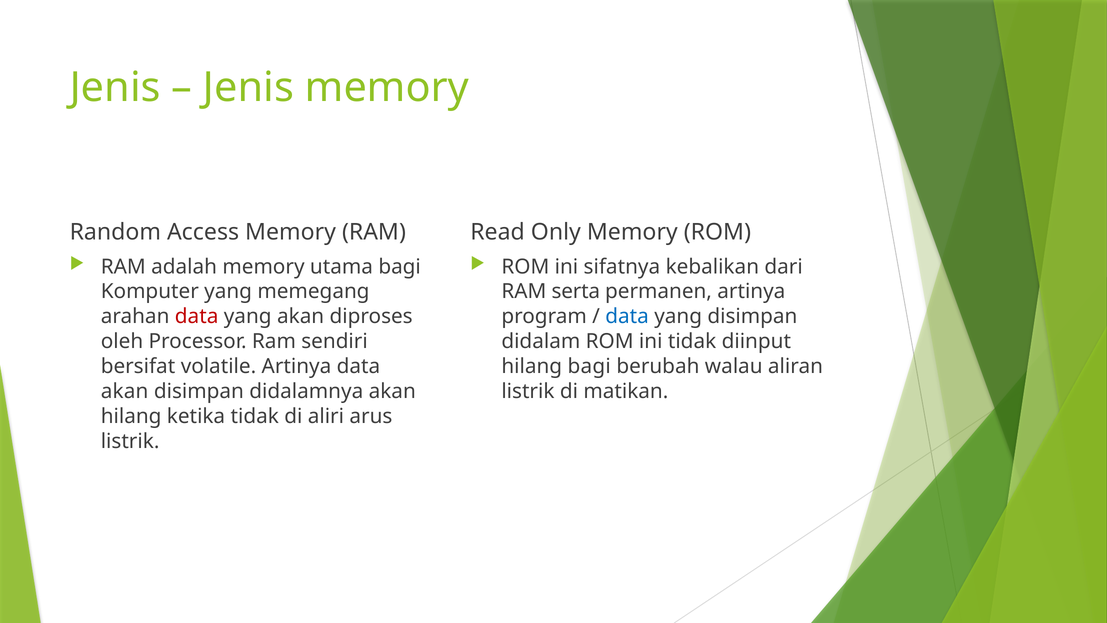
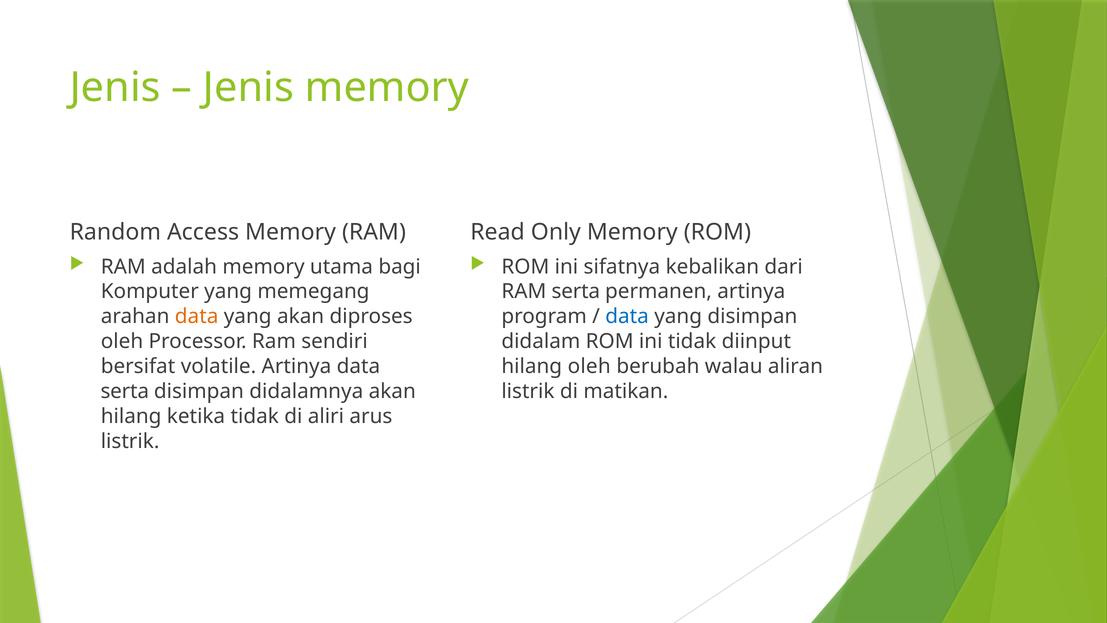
data at (197, 316) colour: red -> orange
hilang bagi: bagi -> oleh
akan at (125, 391): akan -> serta
